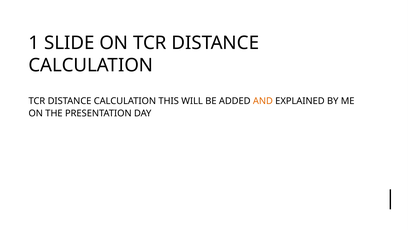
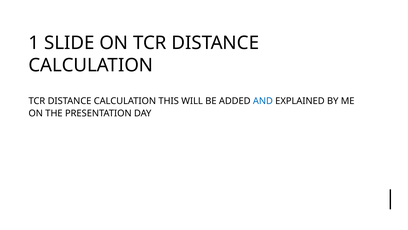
AND colour: orange -> blue
